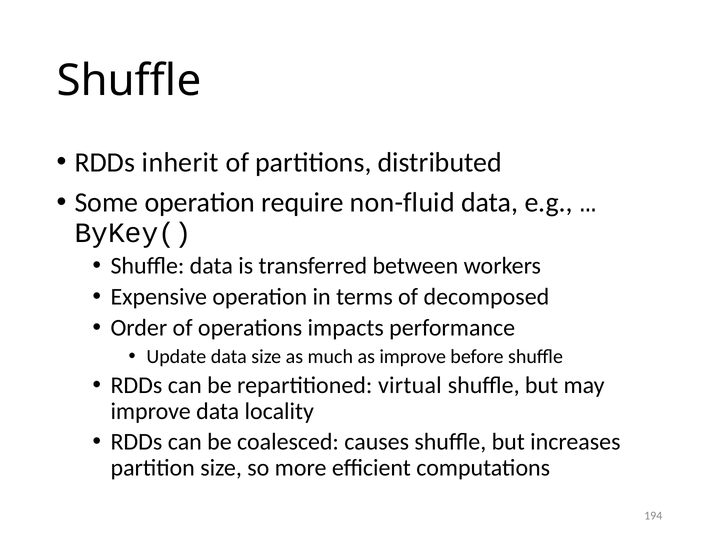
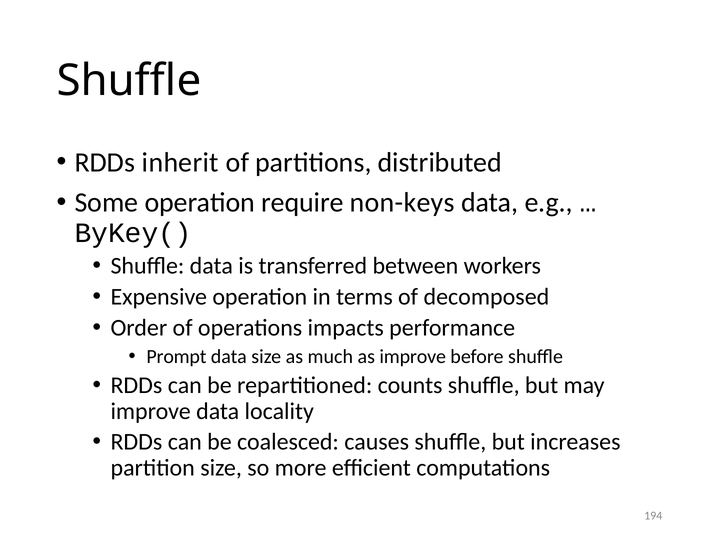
non-fluid: non-fluid -> non-keys
Update: Update -> Prompt
virtual: virtual -> counts
